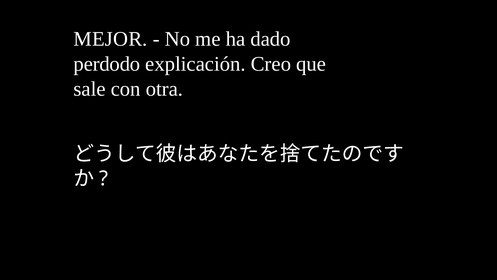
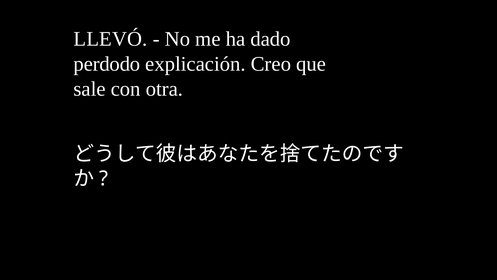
MEJOR: MEJOR -> LLEVÓ
